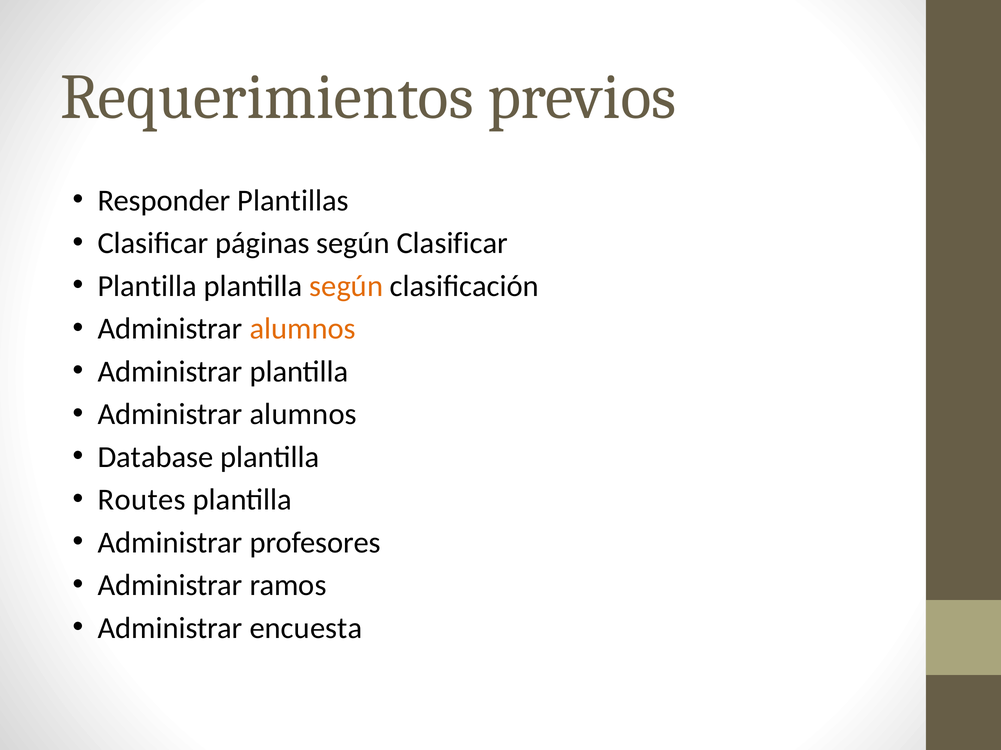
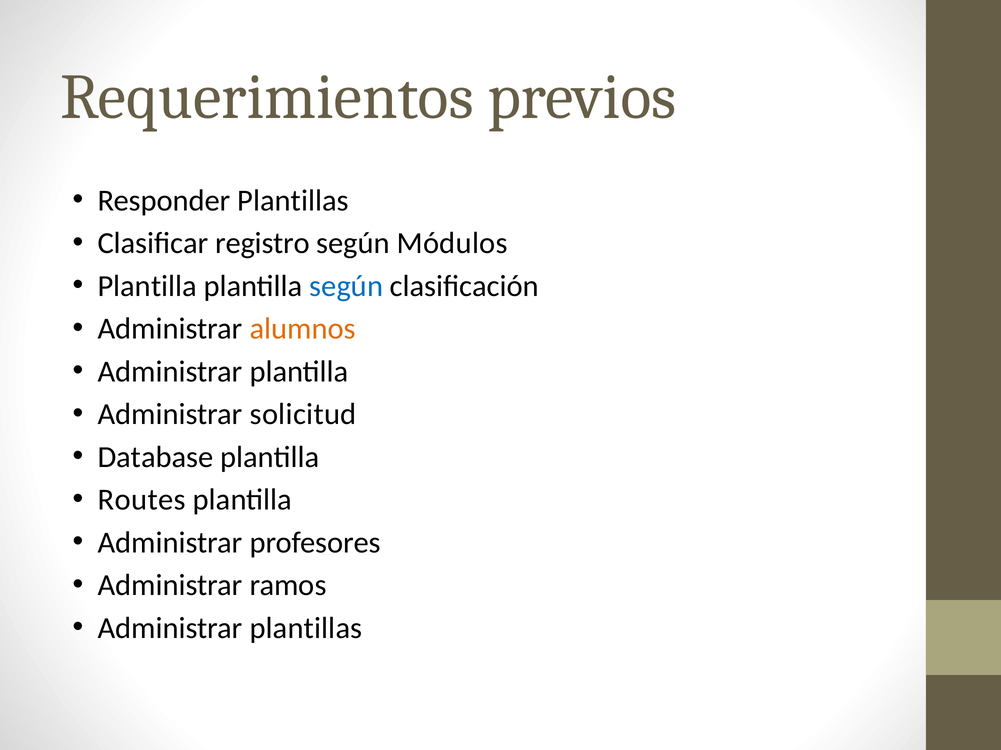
páginas: páginas -> registro
según Clasificar: Clasificar -> Módulos
según at (346, 286) colour: orange -> blue
alumnos at (303, 415): alumnos -> solicitud
Administrar encuesta: encuesta -> plantillas
